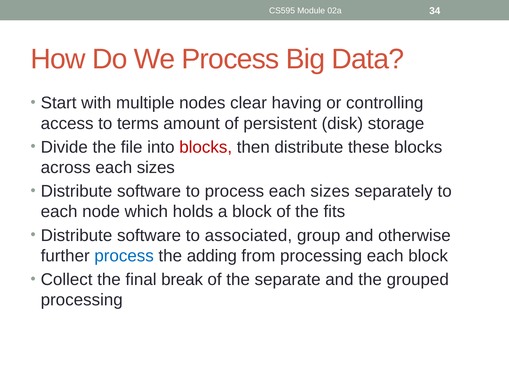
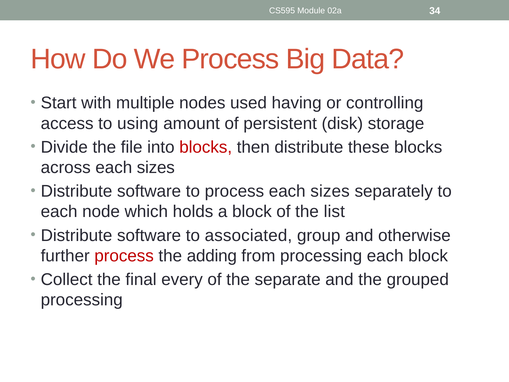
clear: clear -> used
terms: terms -> using
fits: fits -> list
process at (124, 256) colour: blue -> red
break: break -> every
